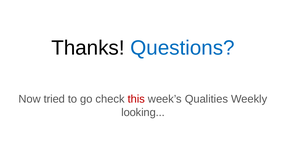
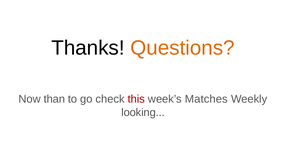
Questions colour: blue -> orange
tried: tried -> than
Qualities: Qualities -> Matches
